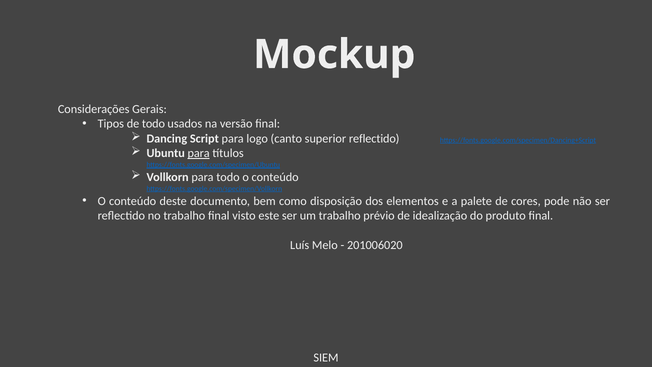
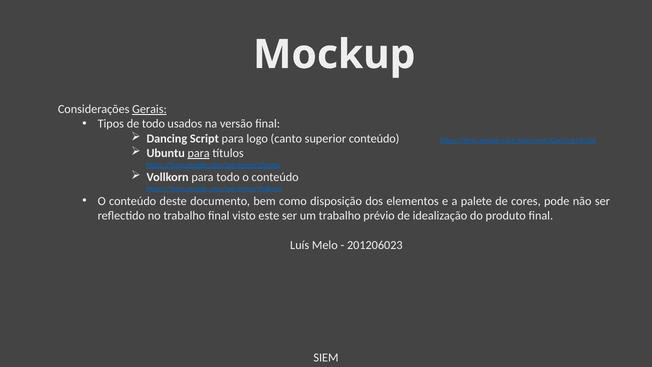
Gerais underline: none -> present
superior reflectido: reflectido -> conteúdo
201006020: 201006020 -> 201206023
